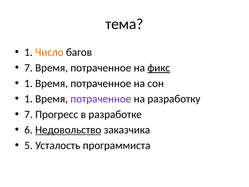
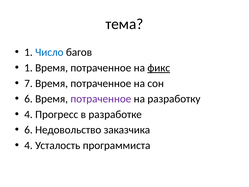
Число colour: orange -> blue
7 at (28, 68): 7 -> 1
1 at (28, 83): 1 -> 7
1 at (28, 99): 1 -> 6
7 at (28, 114): 7 -> 4
Недовольство underline: present -> none
5 at (28, 145): 5 -> 4
